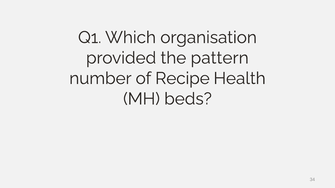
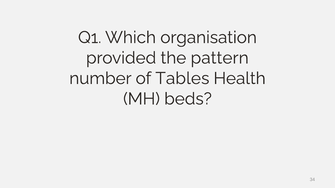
Recipe: Recipe -> Tables
